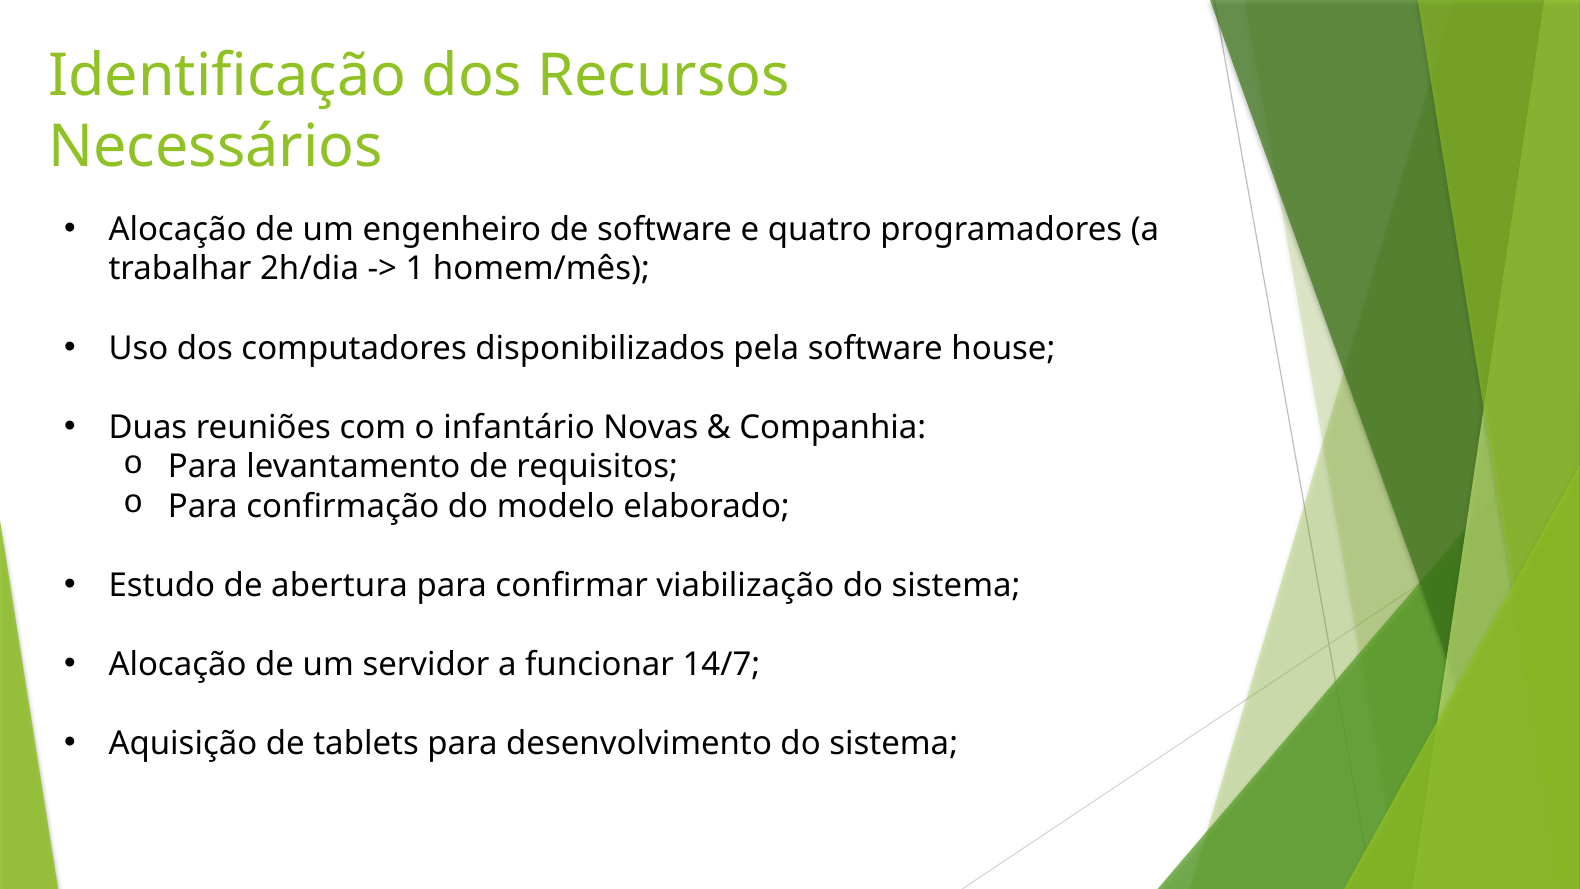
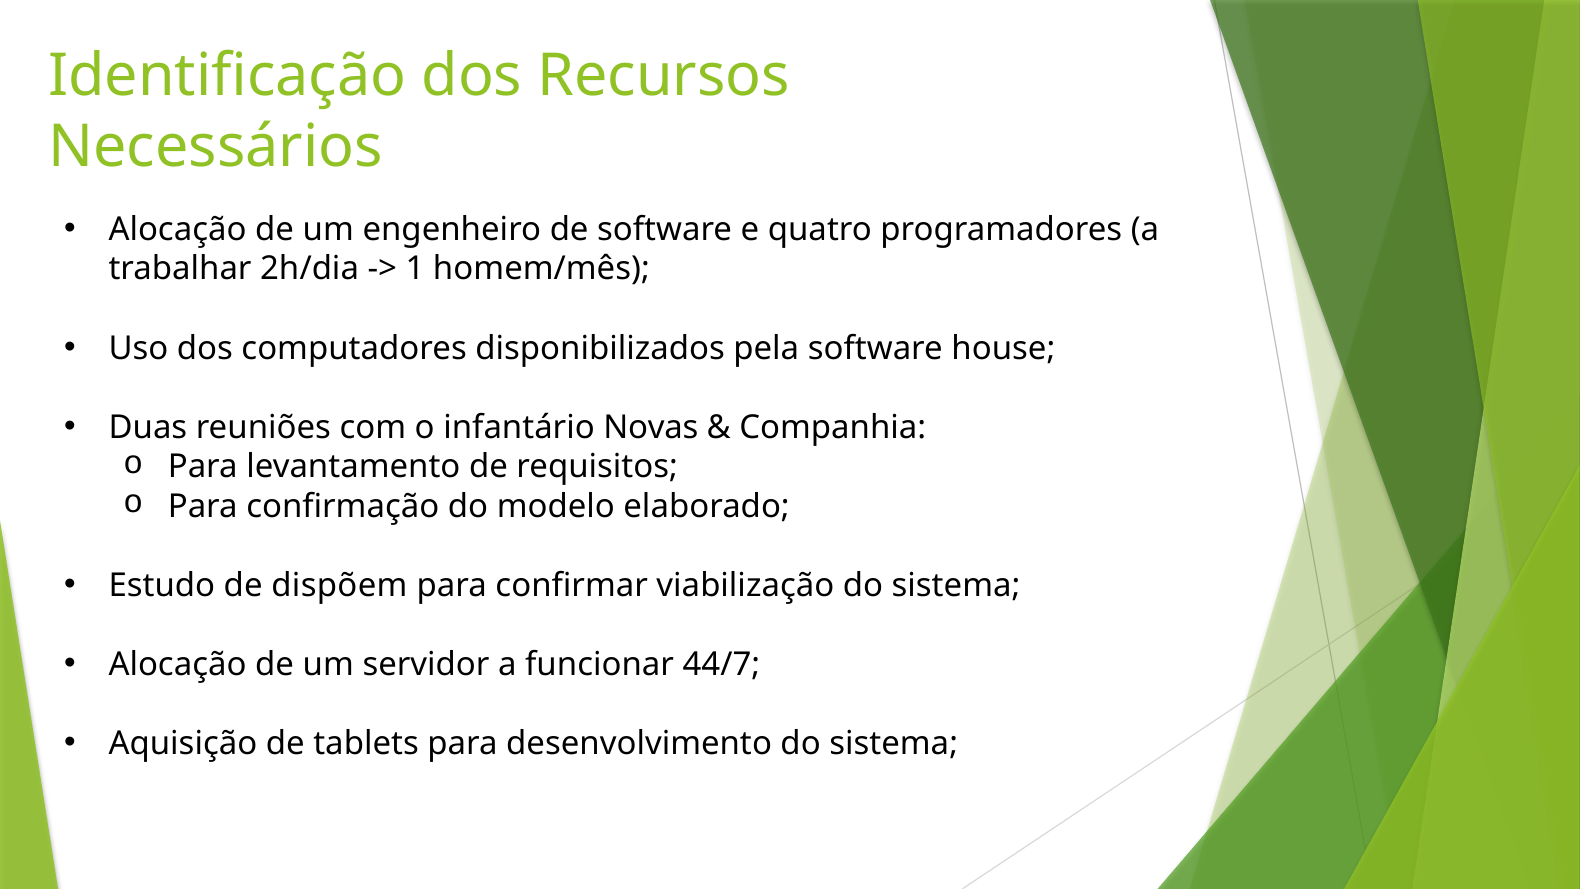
abertura: abertura -> dispõem
14/7: 14/7 -> 44/7
